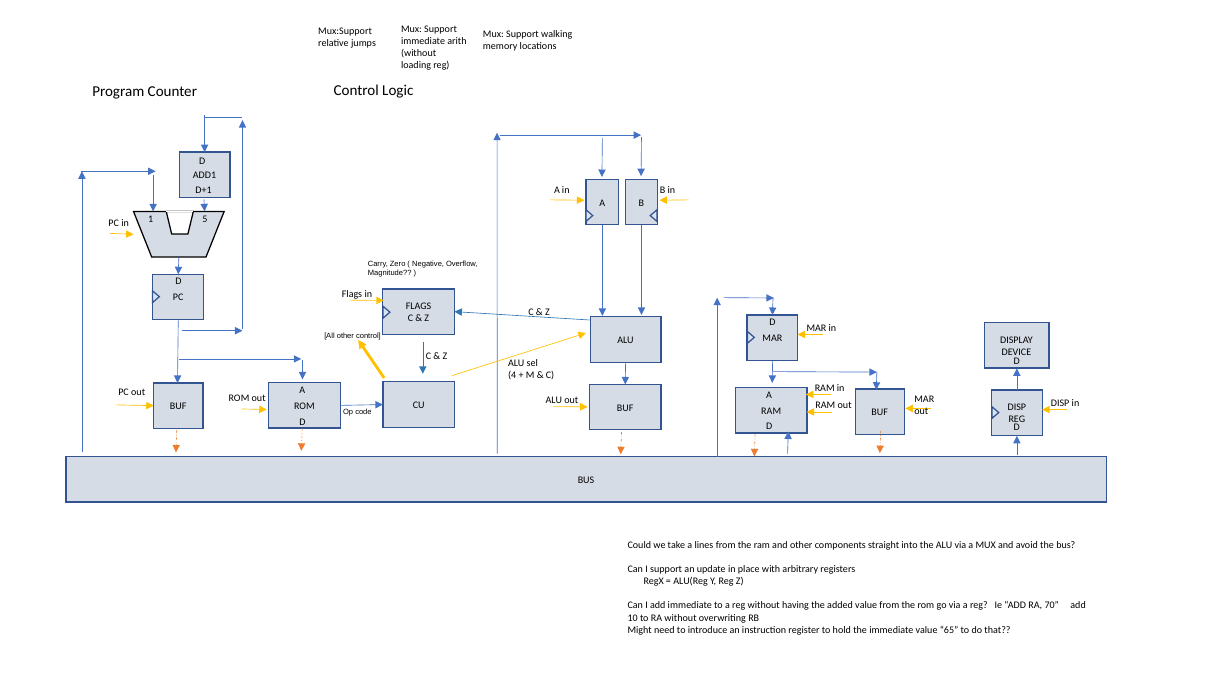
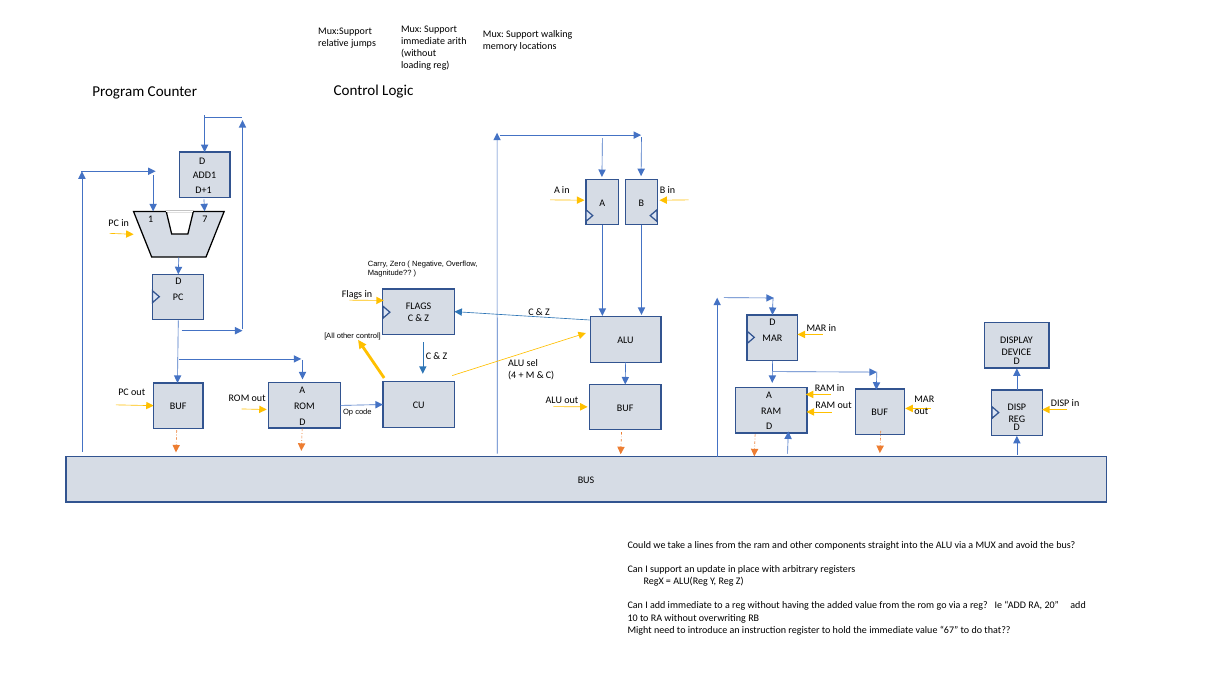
5: 5 -> 7
70: 70 -> 20
65: 65 -> 67
